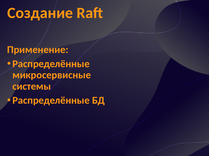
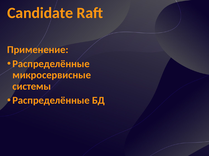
Создание: Создание -> Candidate
